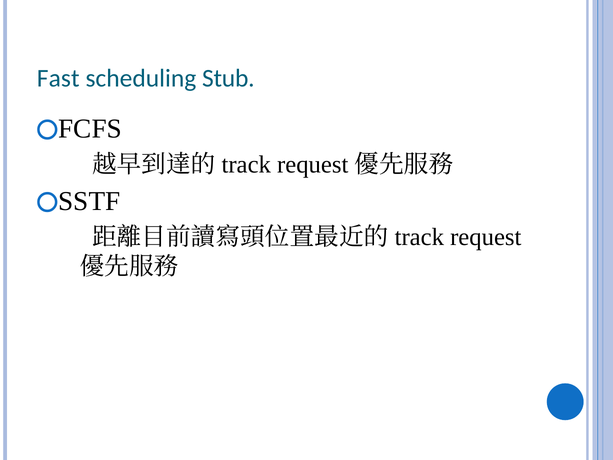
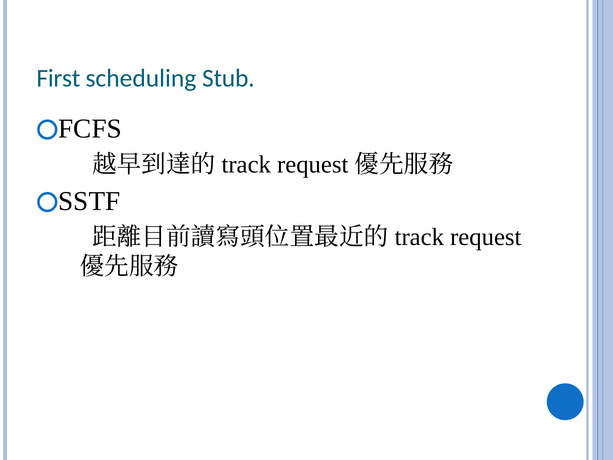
Fast: Fast -> First
